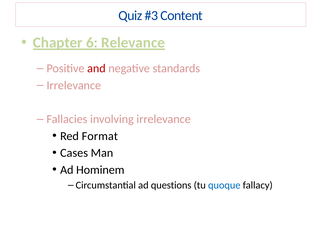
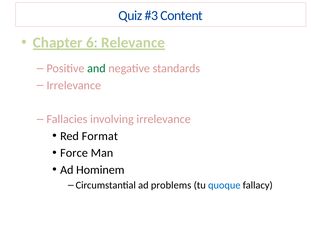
and colour: red -> green
Cases: Cases -> Force
questions: questions -> problems
